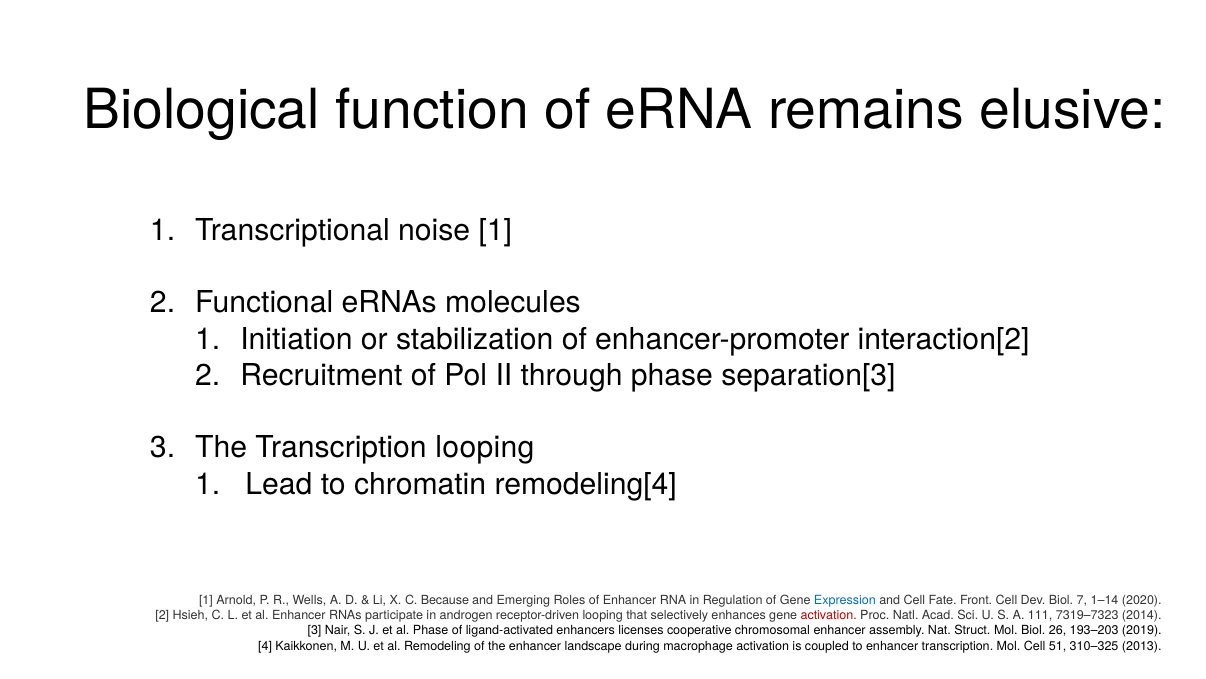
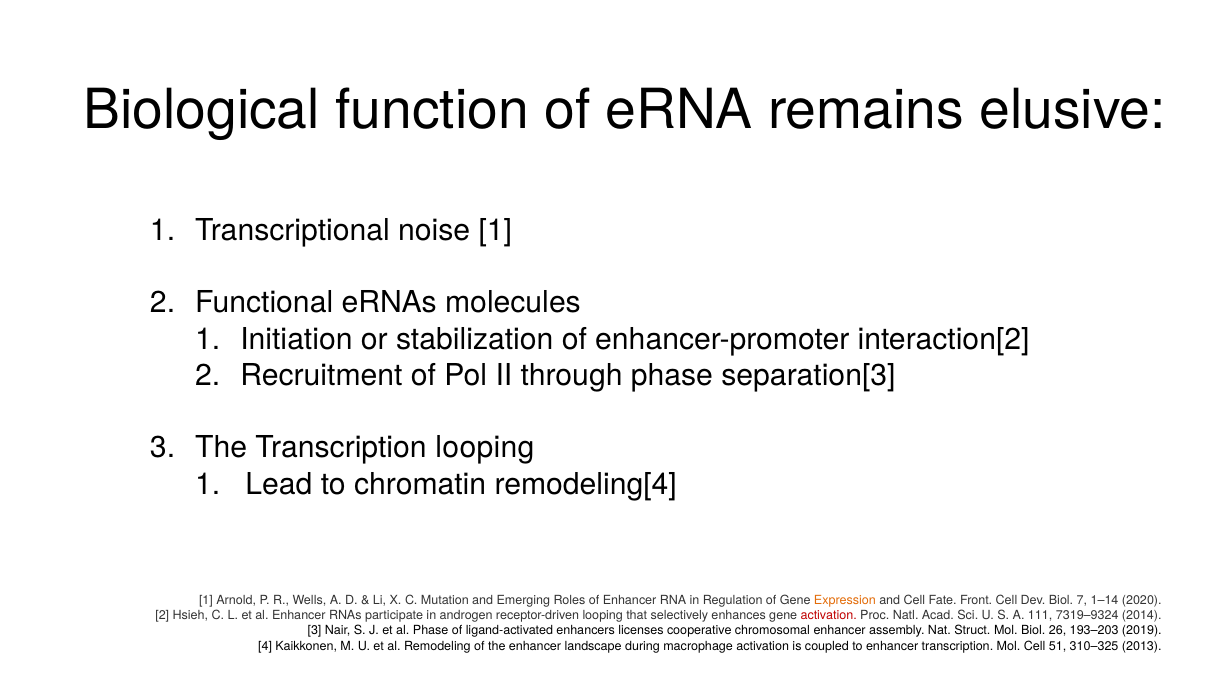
Because: Because -> Mutation
Expression colour: blue -> orange
7319–7323: 7319–7323 -> 7319–9324
